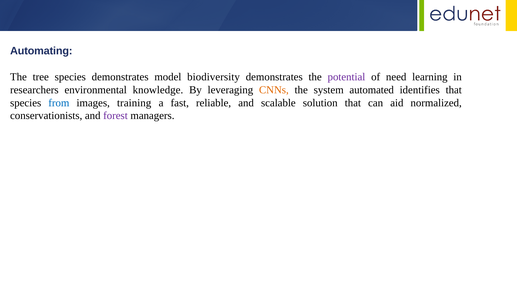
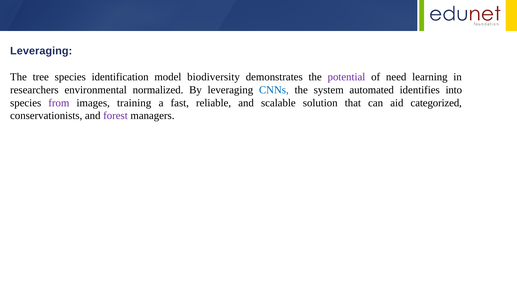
Automating at (41, 51): Automating -> Leveraging
species demonstrates: demonstrates -> identification
knowledge: knowledge -> normalized
CNNs colour: orange -> blue
identifies that: that -> into
from colour: blue -> purple
normalized: normalized -> categorized
